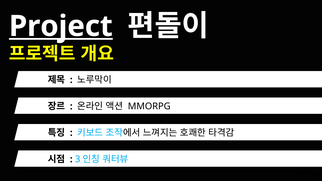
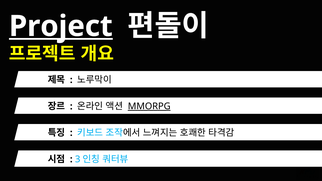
MMORPG underline: none -> present
